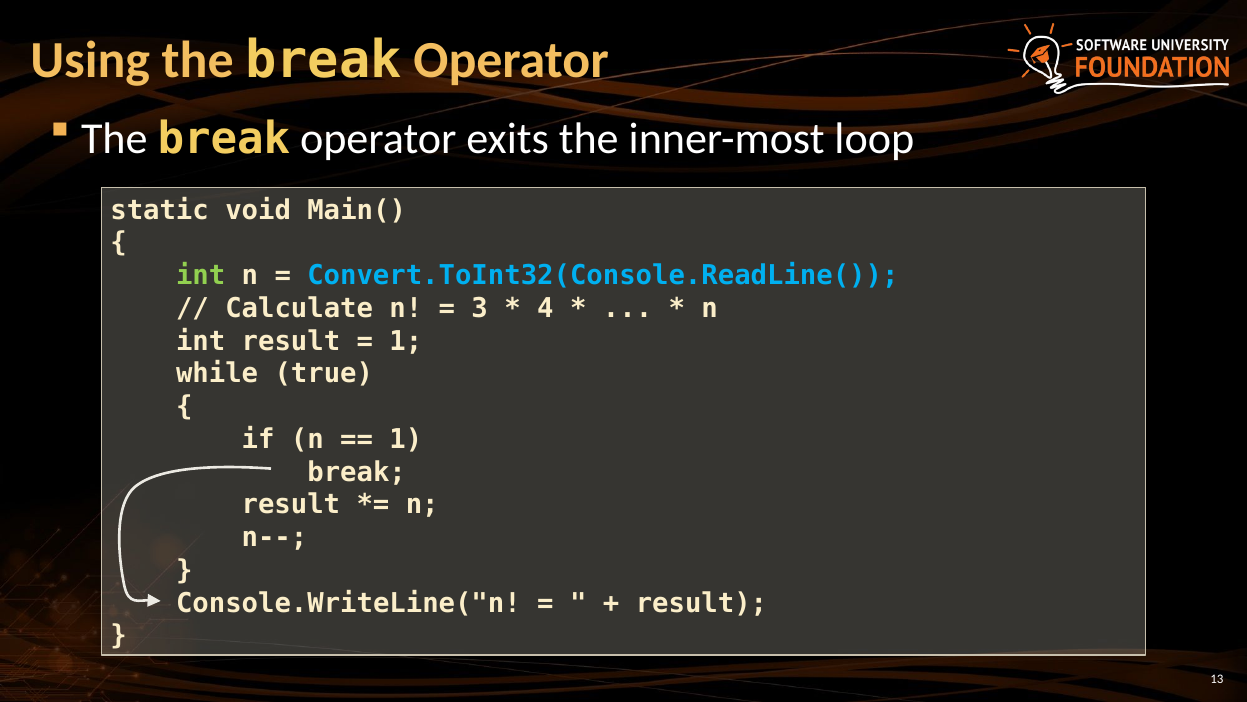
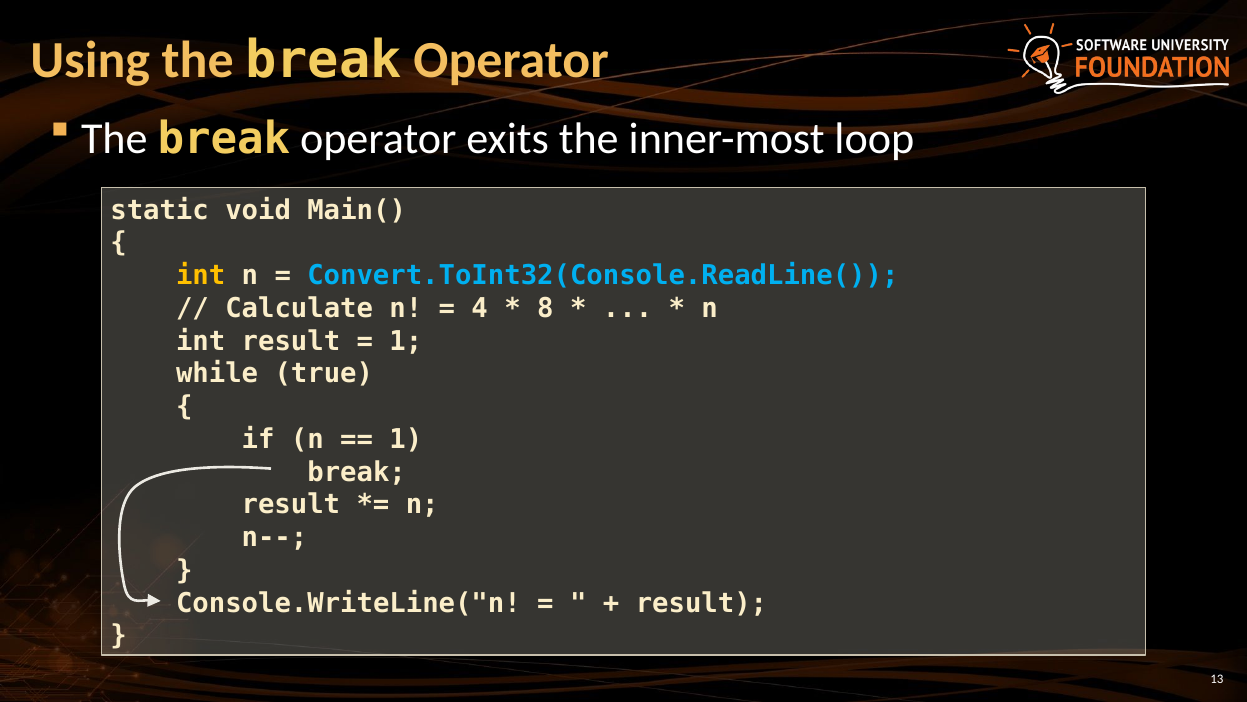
int at (201, 275) colour: light green -> yellow
3: 3 -> 4
4: 4 -> 8
